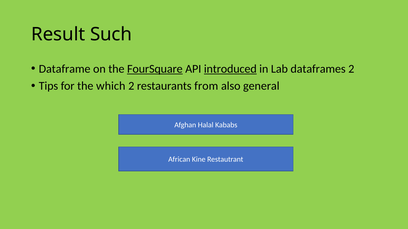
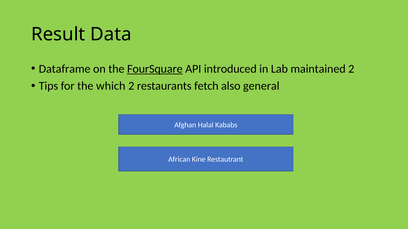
Such: Such -> Data
introduced underline: present -> none
dataframes: dataframes -> maintained
from: from -> fetch
